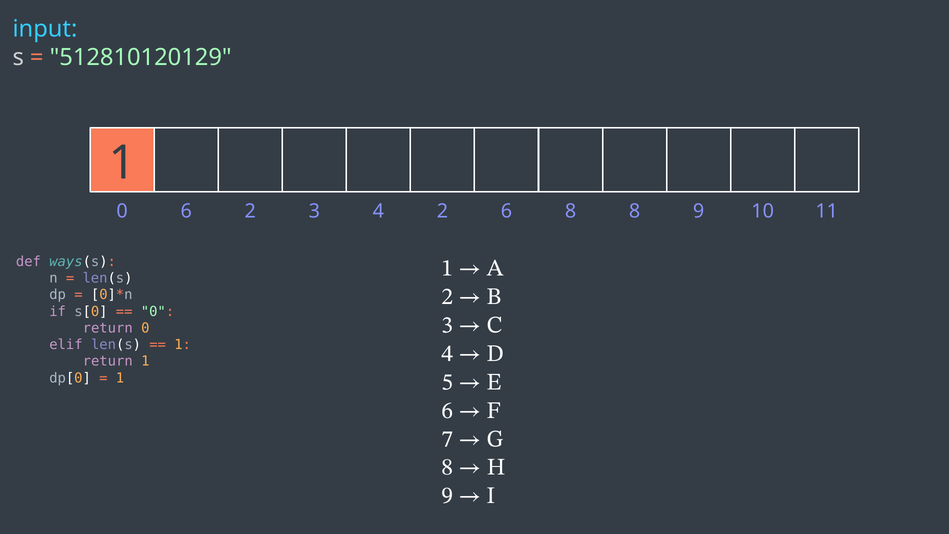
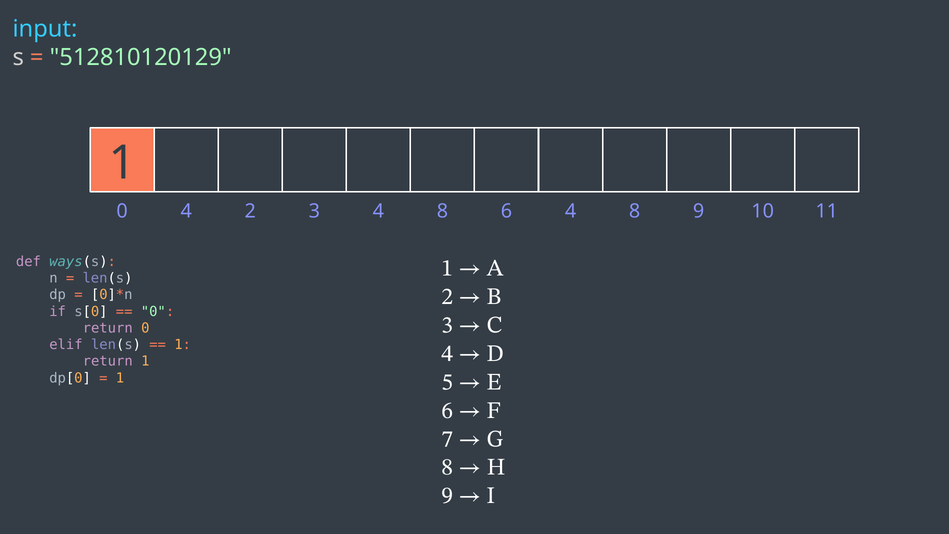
0 6: 6 -> 4
3 4 2: 2 -> 8
6 8: 8 -> 4
